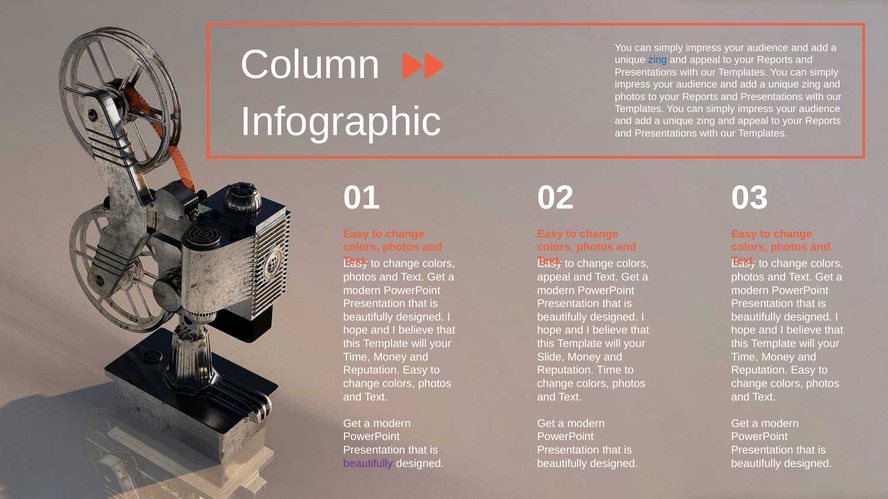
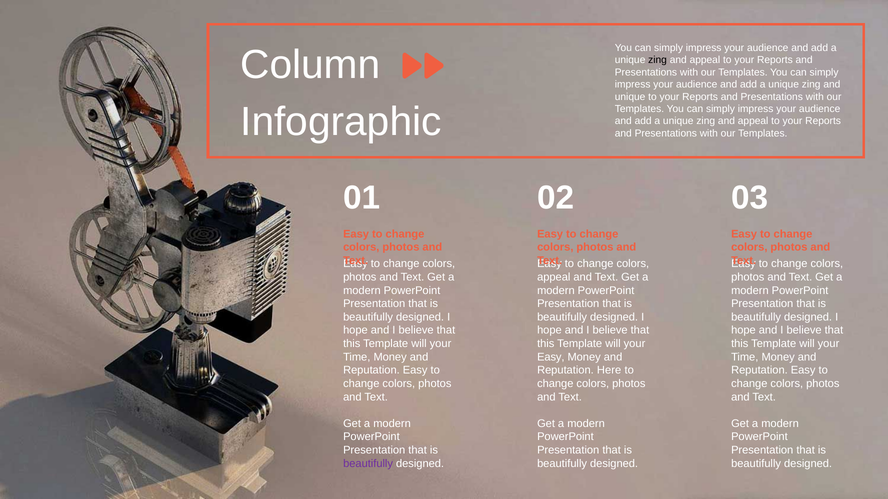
zing at (658, 60) colour: blue -> black
photos at (630, 97): photos -> unique
Slide at (551, 357): Slide -> Easy
Reputation Time: Time -> Here
